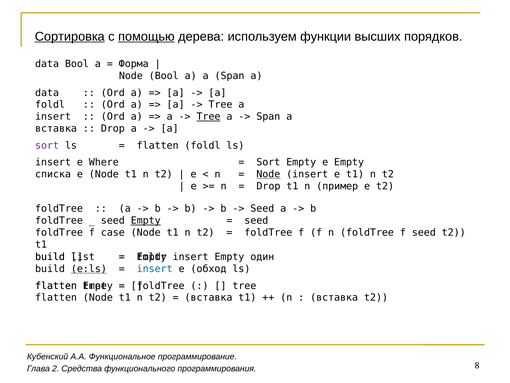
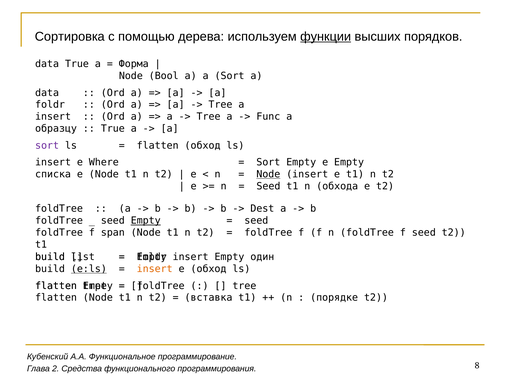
Сортировка underline: present -> none
помощью underline: present -> none
функции underline: none -> present
data Bool: Bool -> True
a a Span: Span -> Sort
foldl at (50, 105): foldl -> foldr
Tree at (209, 116) underline: present -> none
Span at (268, 116): Span -> Func
вставка at (56, 128): вставка -> образцу
Drop at (113, 128): Drop -> True
flatten foldl: foldl -> обход
Drop at (268, 186): Drop -> Seed
пример: пример -> обхода
Seed at (262, 208): Seed -> Dest
case: case -> span
insert at (155, 269) colour: blue -> orange
вставка at (334, 297): вставка -> порядке
